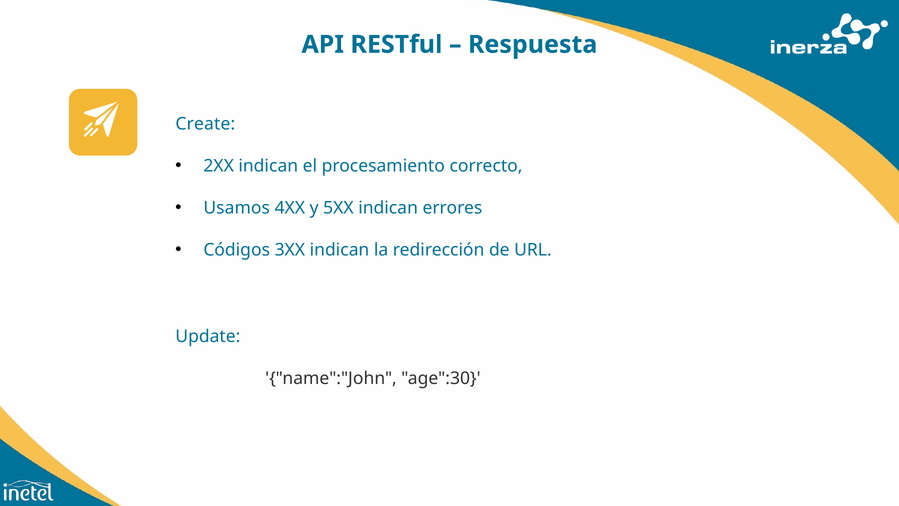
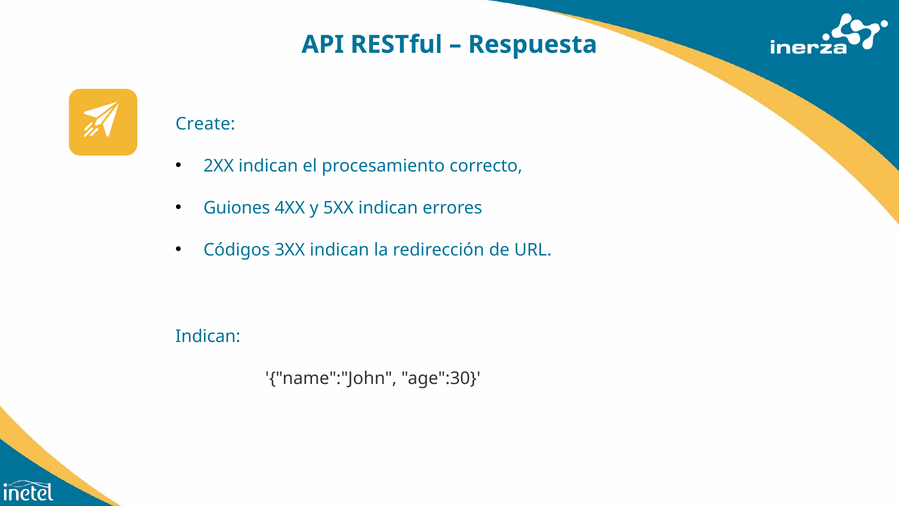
Usamos: Usamos -> Guiones
Update at (208, 336): Update -> Indican
